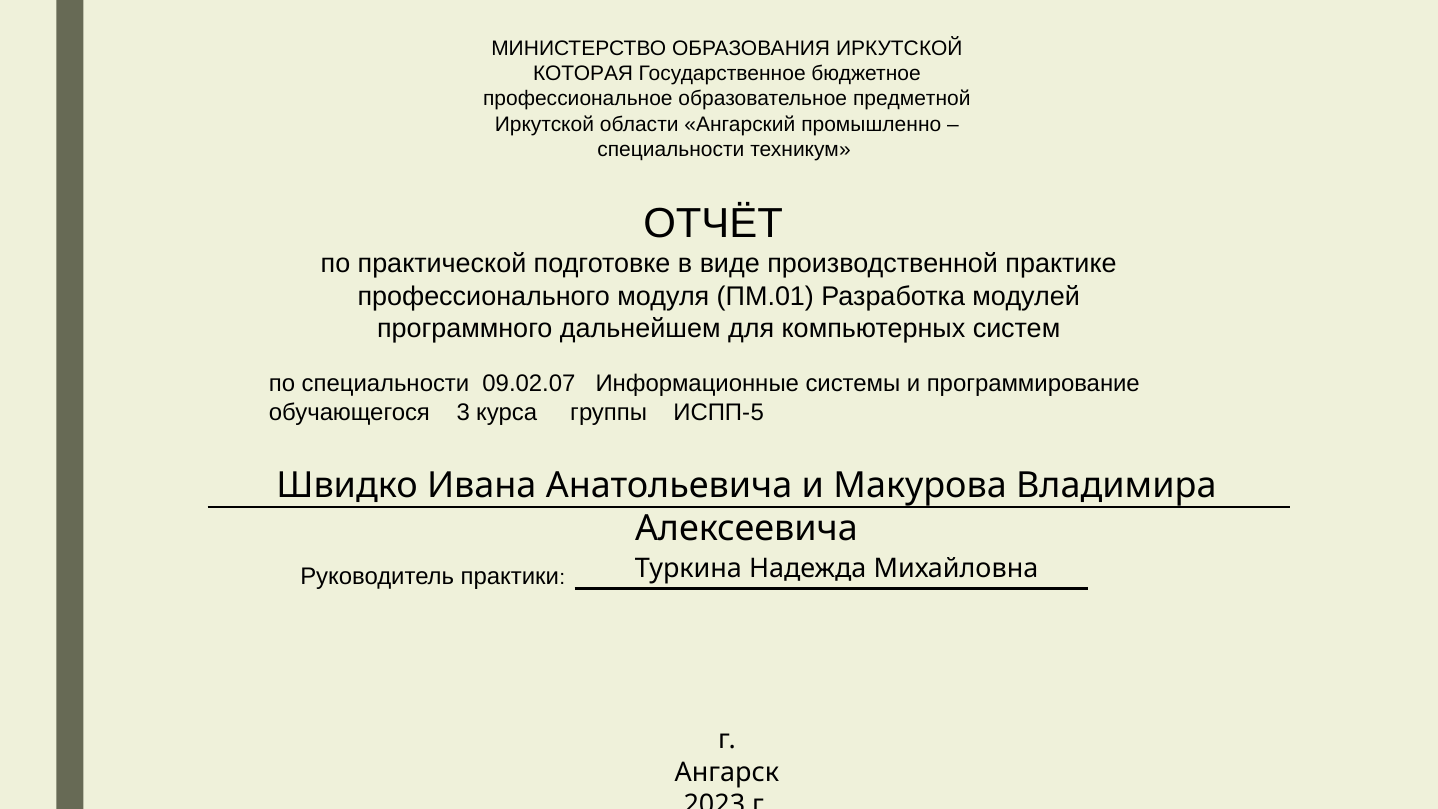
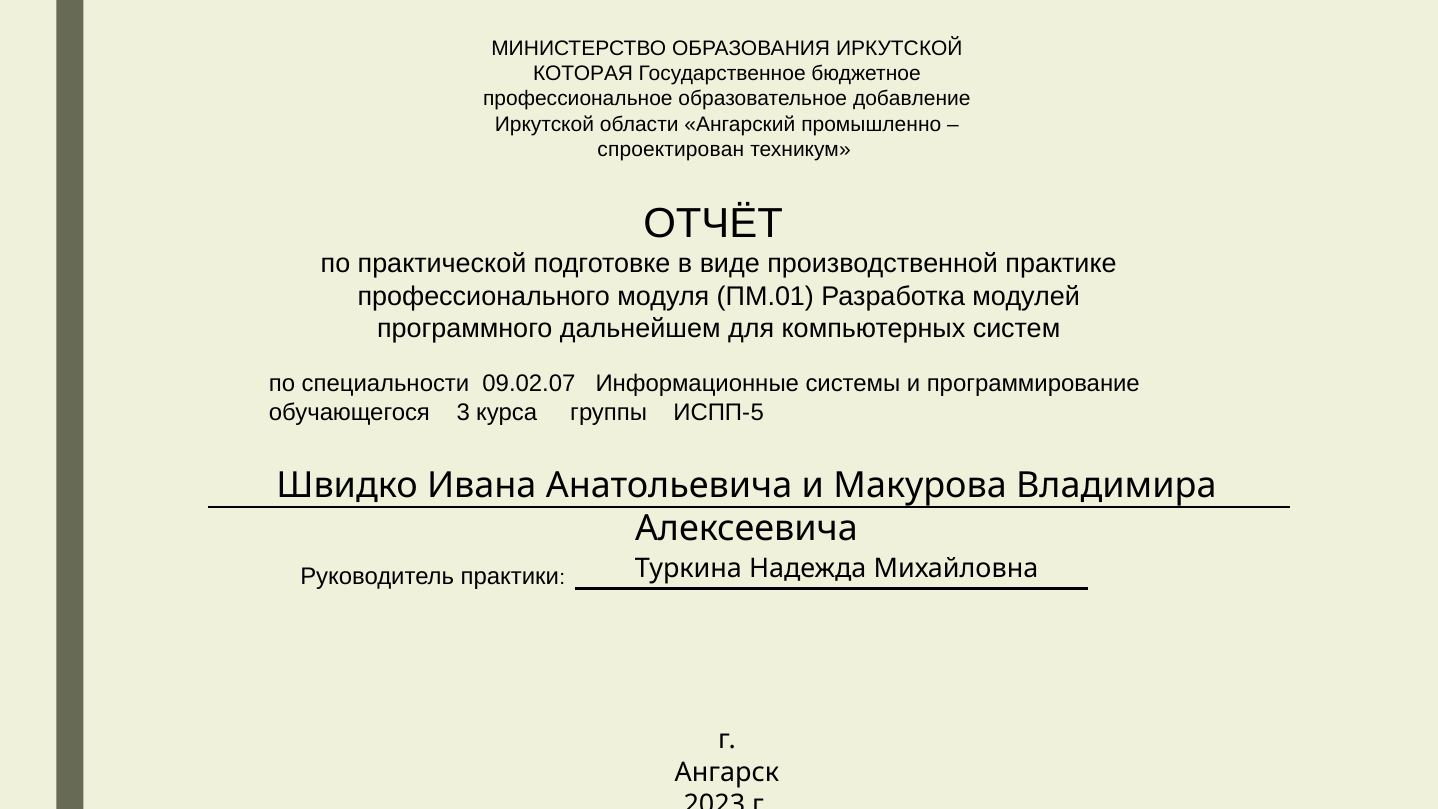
предметной: предметной -> добавление
специальности at (671, 149): специальности -> спроектирован
